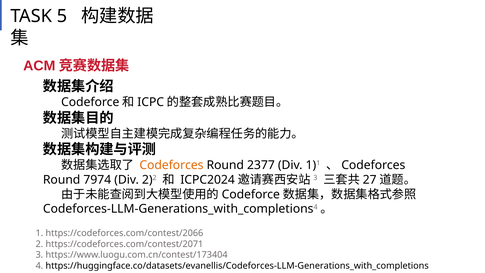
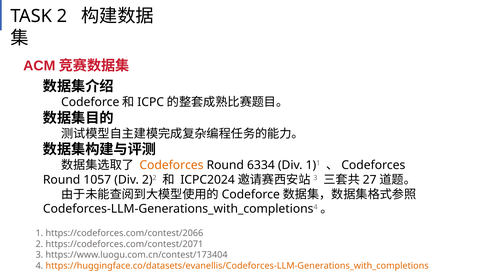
TASK 5: 5 -> 2
2377: 2377 -> 6334
7974: 7974 -> 1057
https://huggingface.co/datasets/evanellis/Codeforces-LLM-Generations_with_completions colour: black -> orange
